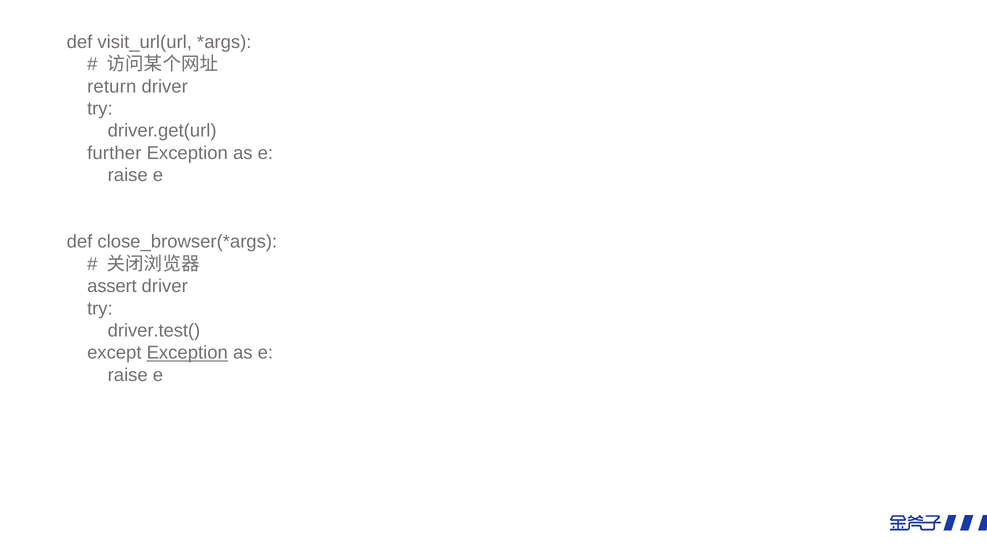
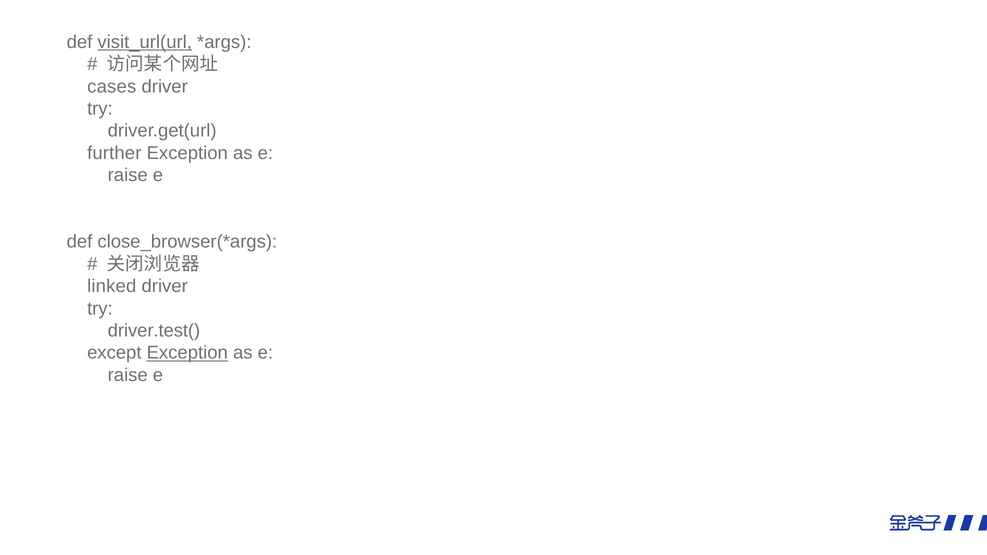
visit_url(url underline: none -> present
return: return -> cases
assert: assert -> linked
